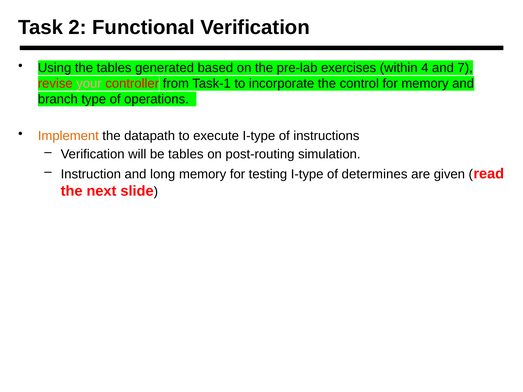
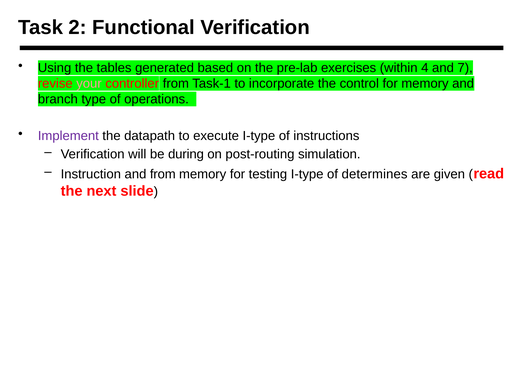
Implement colour: orange -> purple
be tables: tables -> during
and long: long -> from
